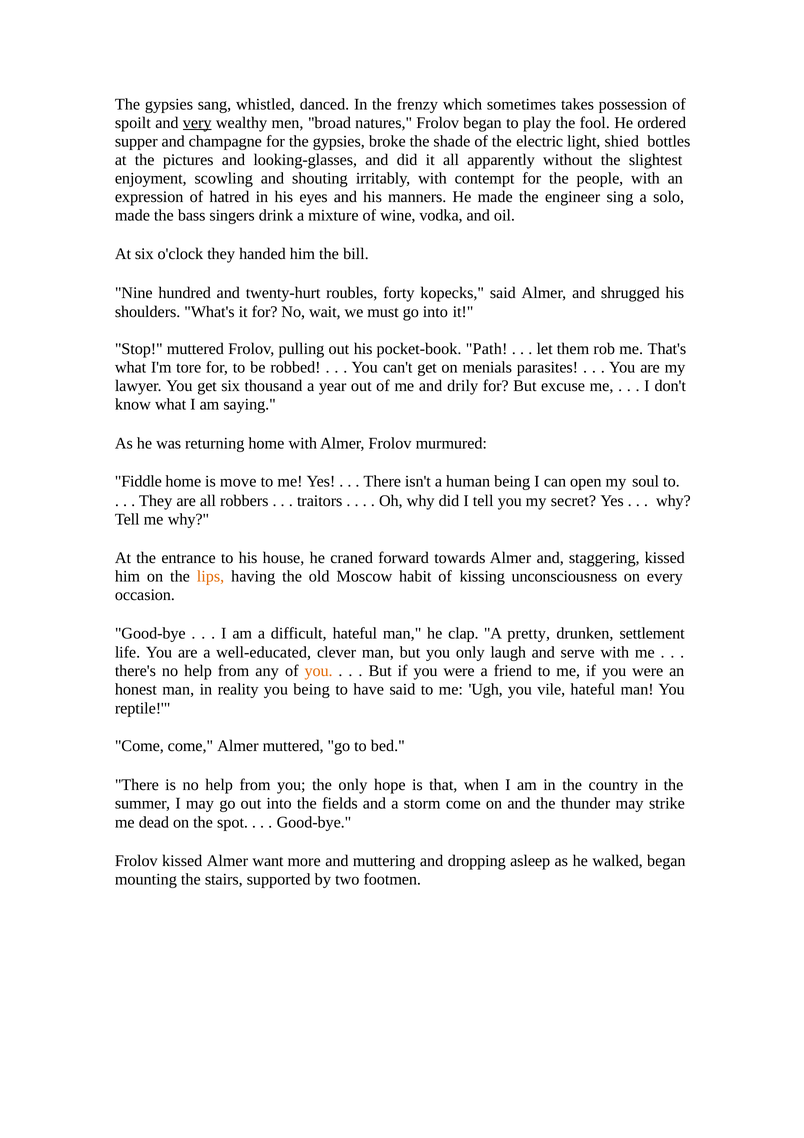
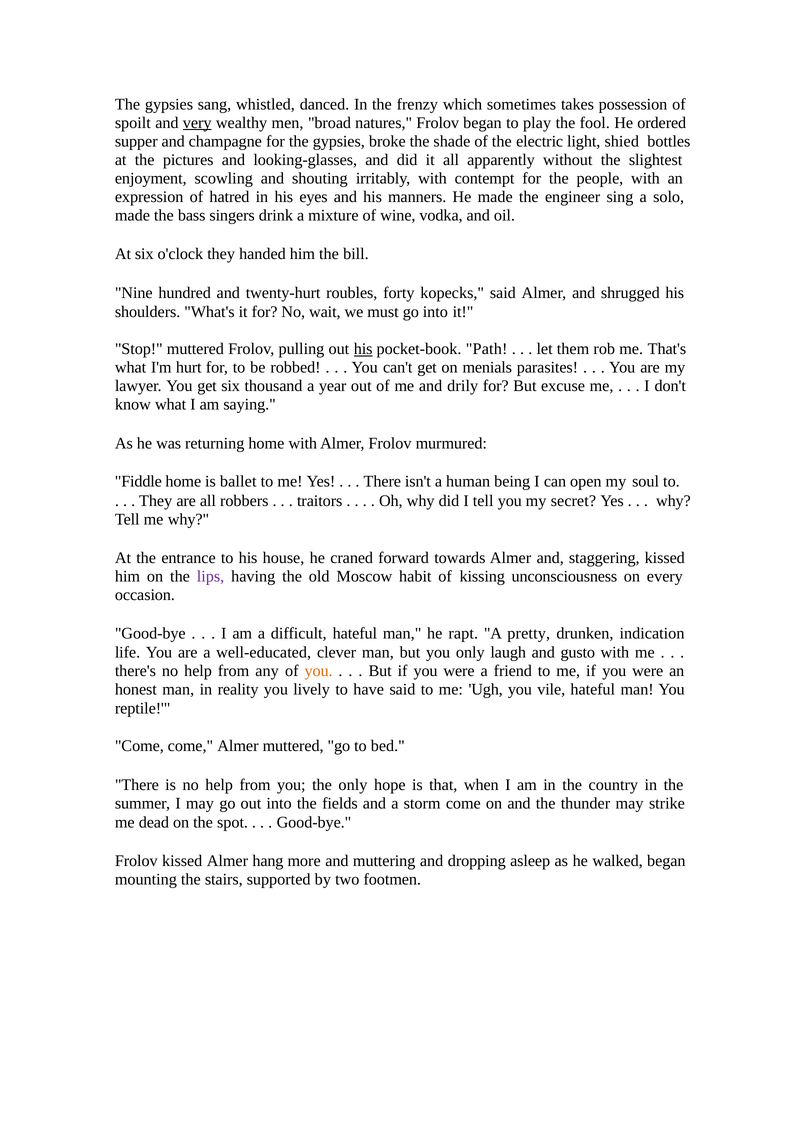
his at (363, 349) underline: none -> present
tore: tore -> hurt
move: move -> ballet
lips colour: orange -> purple
clap: clap -> rapt
settlement: settlement -> indication
serve: serve -> gusto
you being: being -> lively
want: want -> hang
